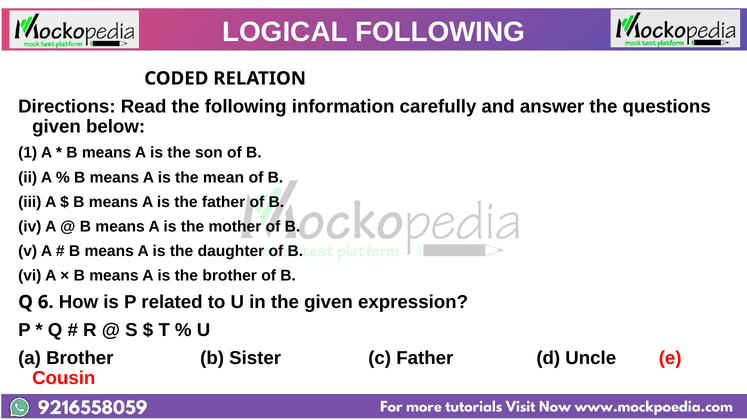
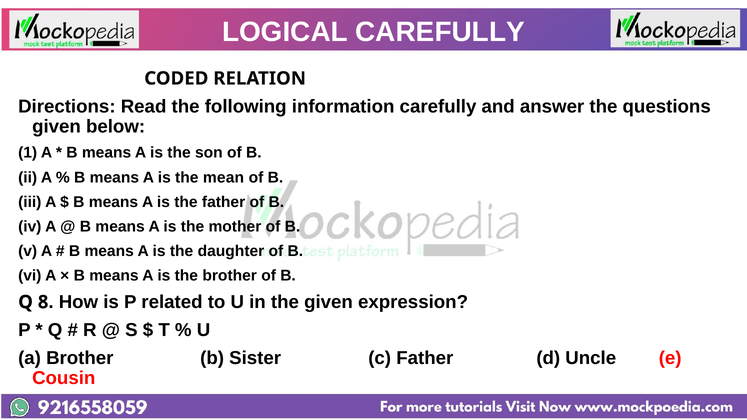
LOGICAL FOLLOWING: FOLLOWING -> CAREFULLY
6: 6 -> 8
